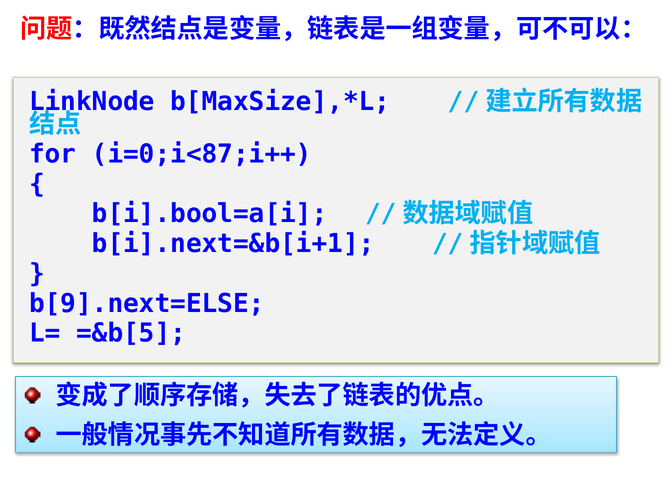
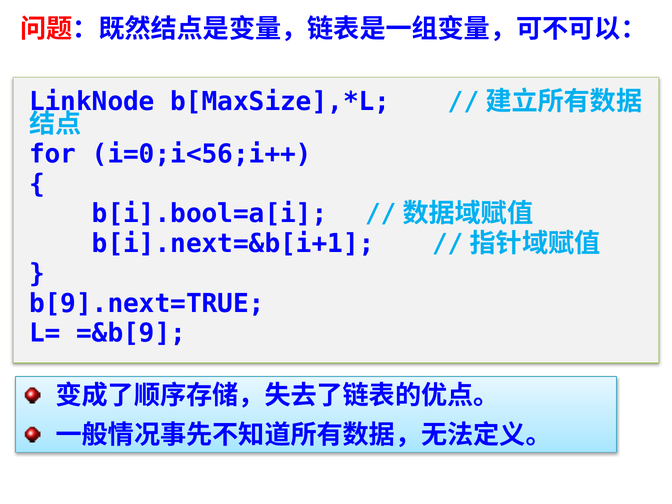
i=0;i<87;i++: i=0;i<87;i++ -> i=0;i<56;i++
b[9].next=ELSE: b[9].next=ELSE -> b[9].next=TRUE
=&b[5: =&b[5 -> =&b[9
